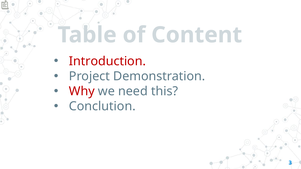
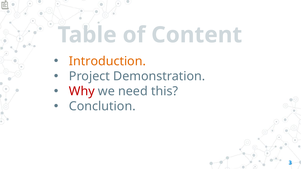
Introduction colour: red -> orange
